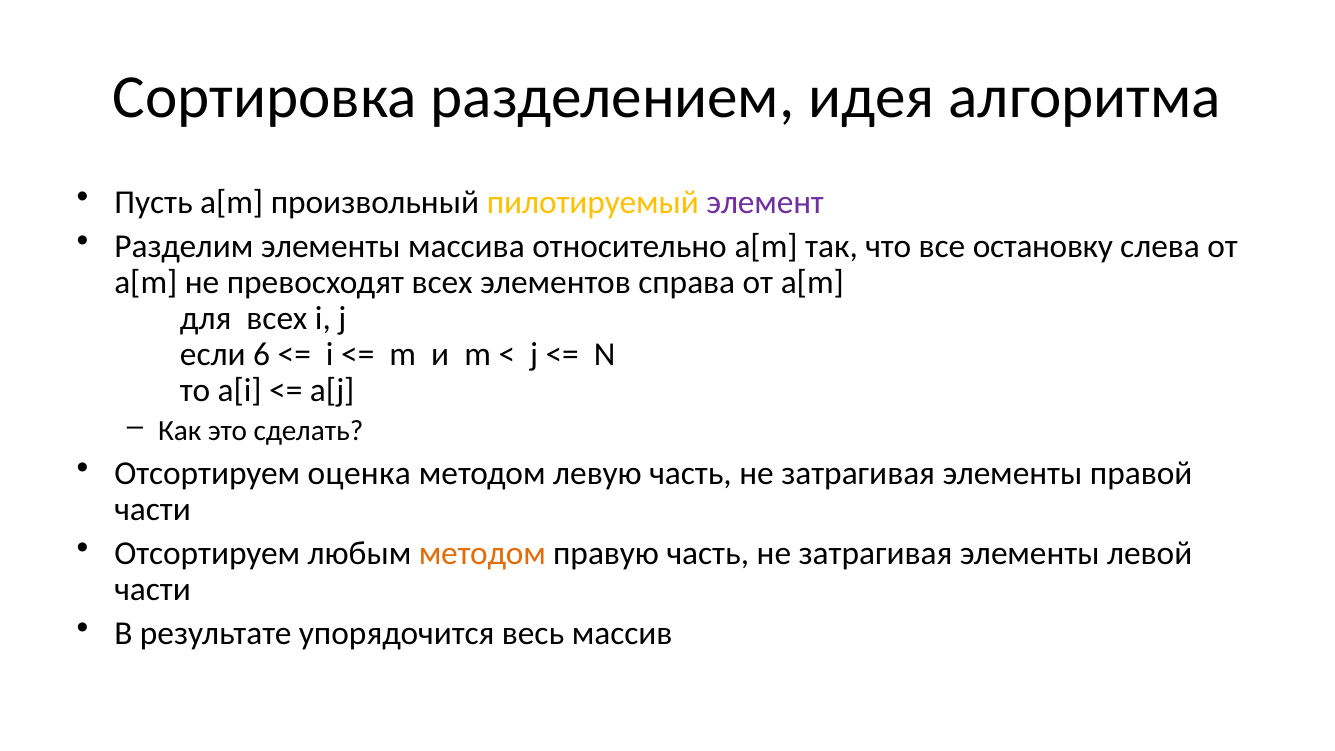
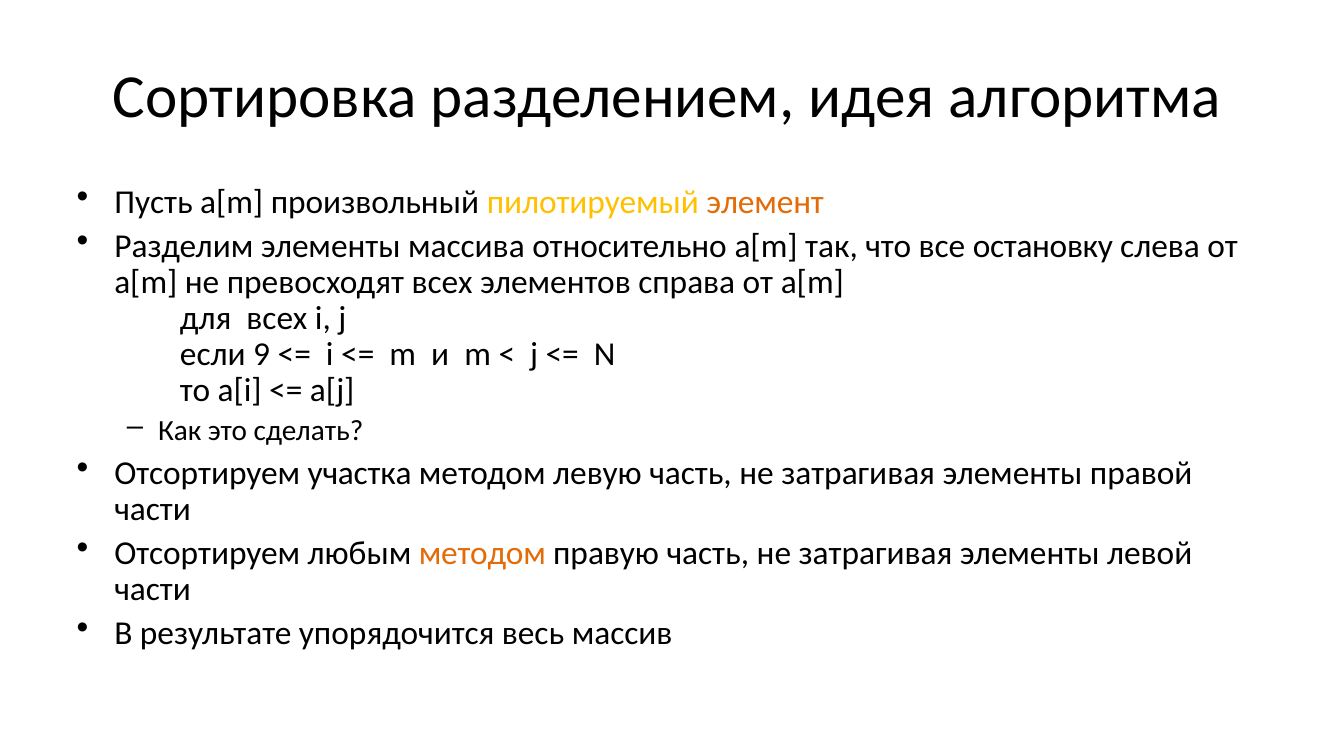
элемент colour: purple -> orange
6: 6 -> 9
оценка: оценка -> участка
